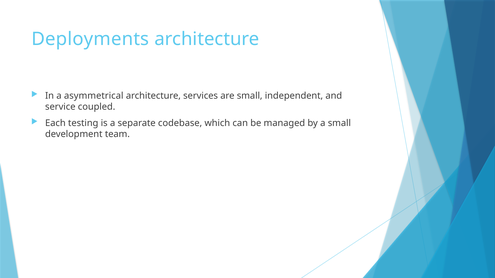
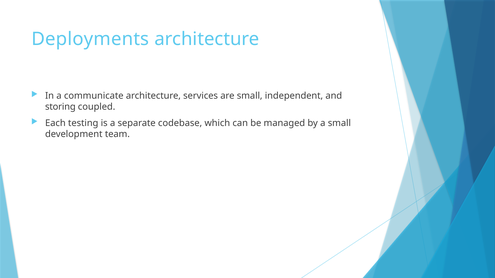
asymmetrical: asymmetrical -> communicate
service: service -> storing
